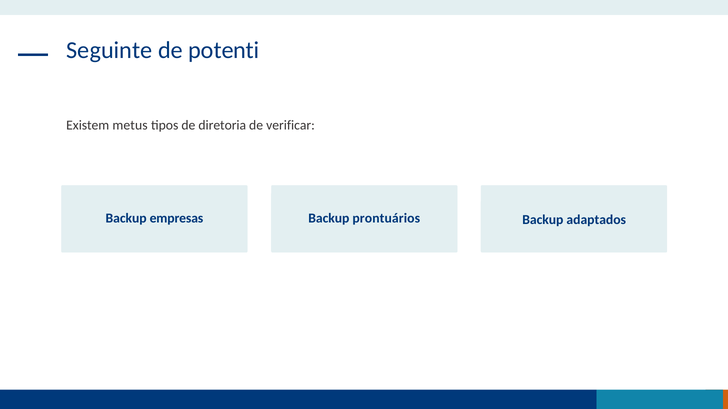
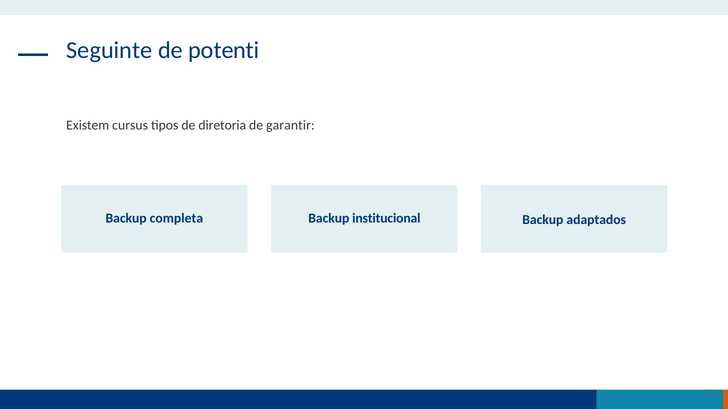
metus: metus -> cursus
verificar: verificar -> garantir
empresas: empresas -> completa
prontuários: prontuários -> institucional
